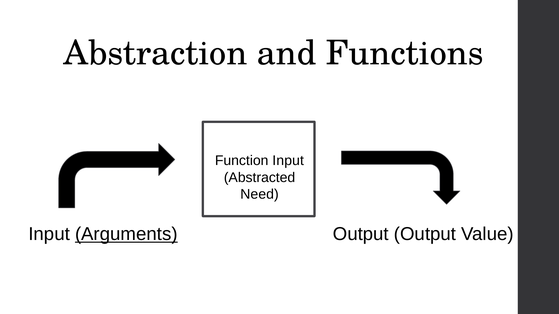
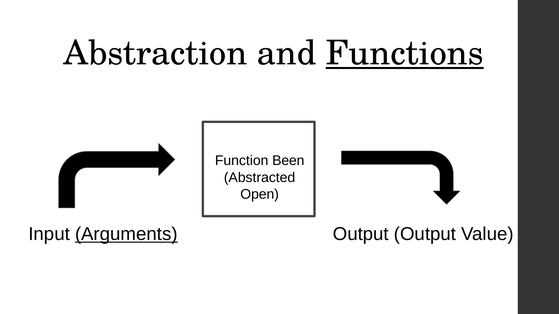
Functions underline: none -> present
Function Input: Input -> Been
Need: Need -> Open
